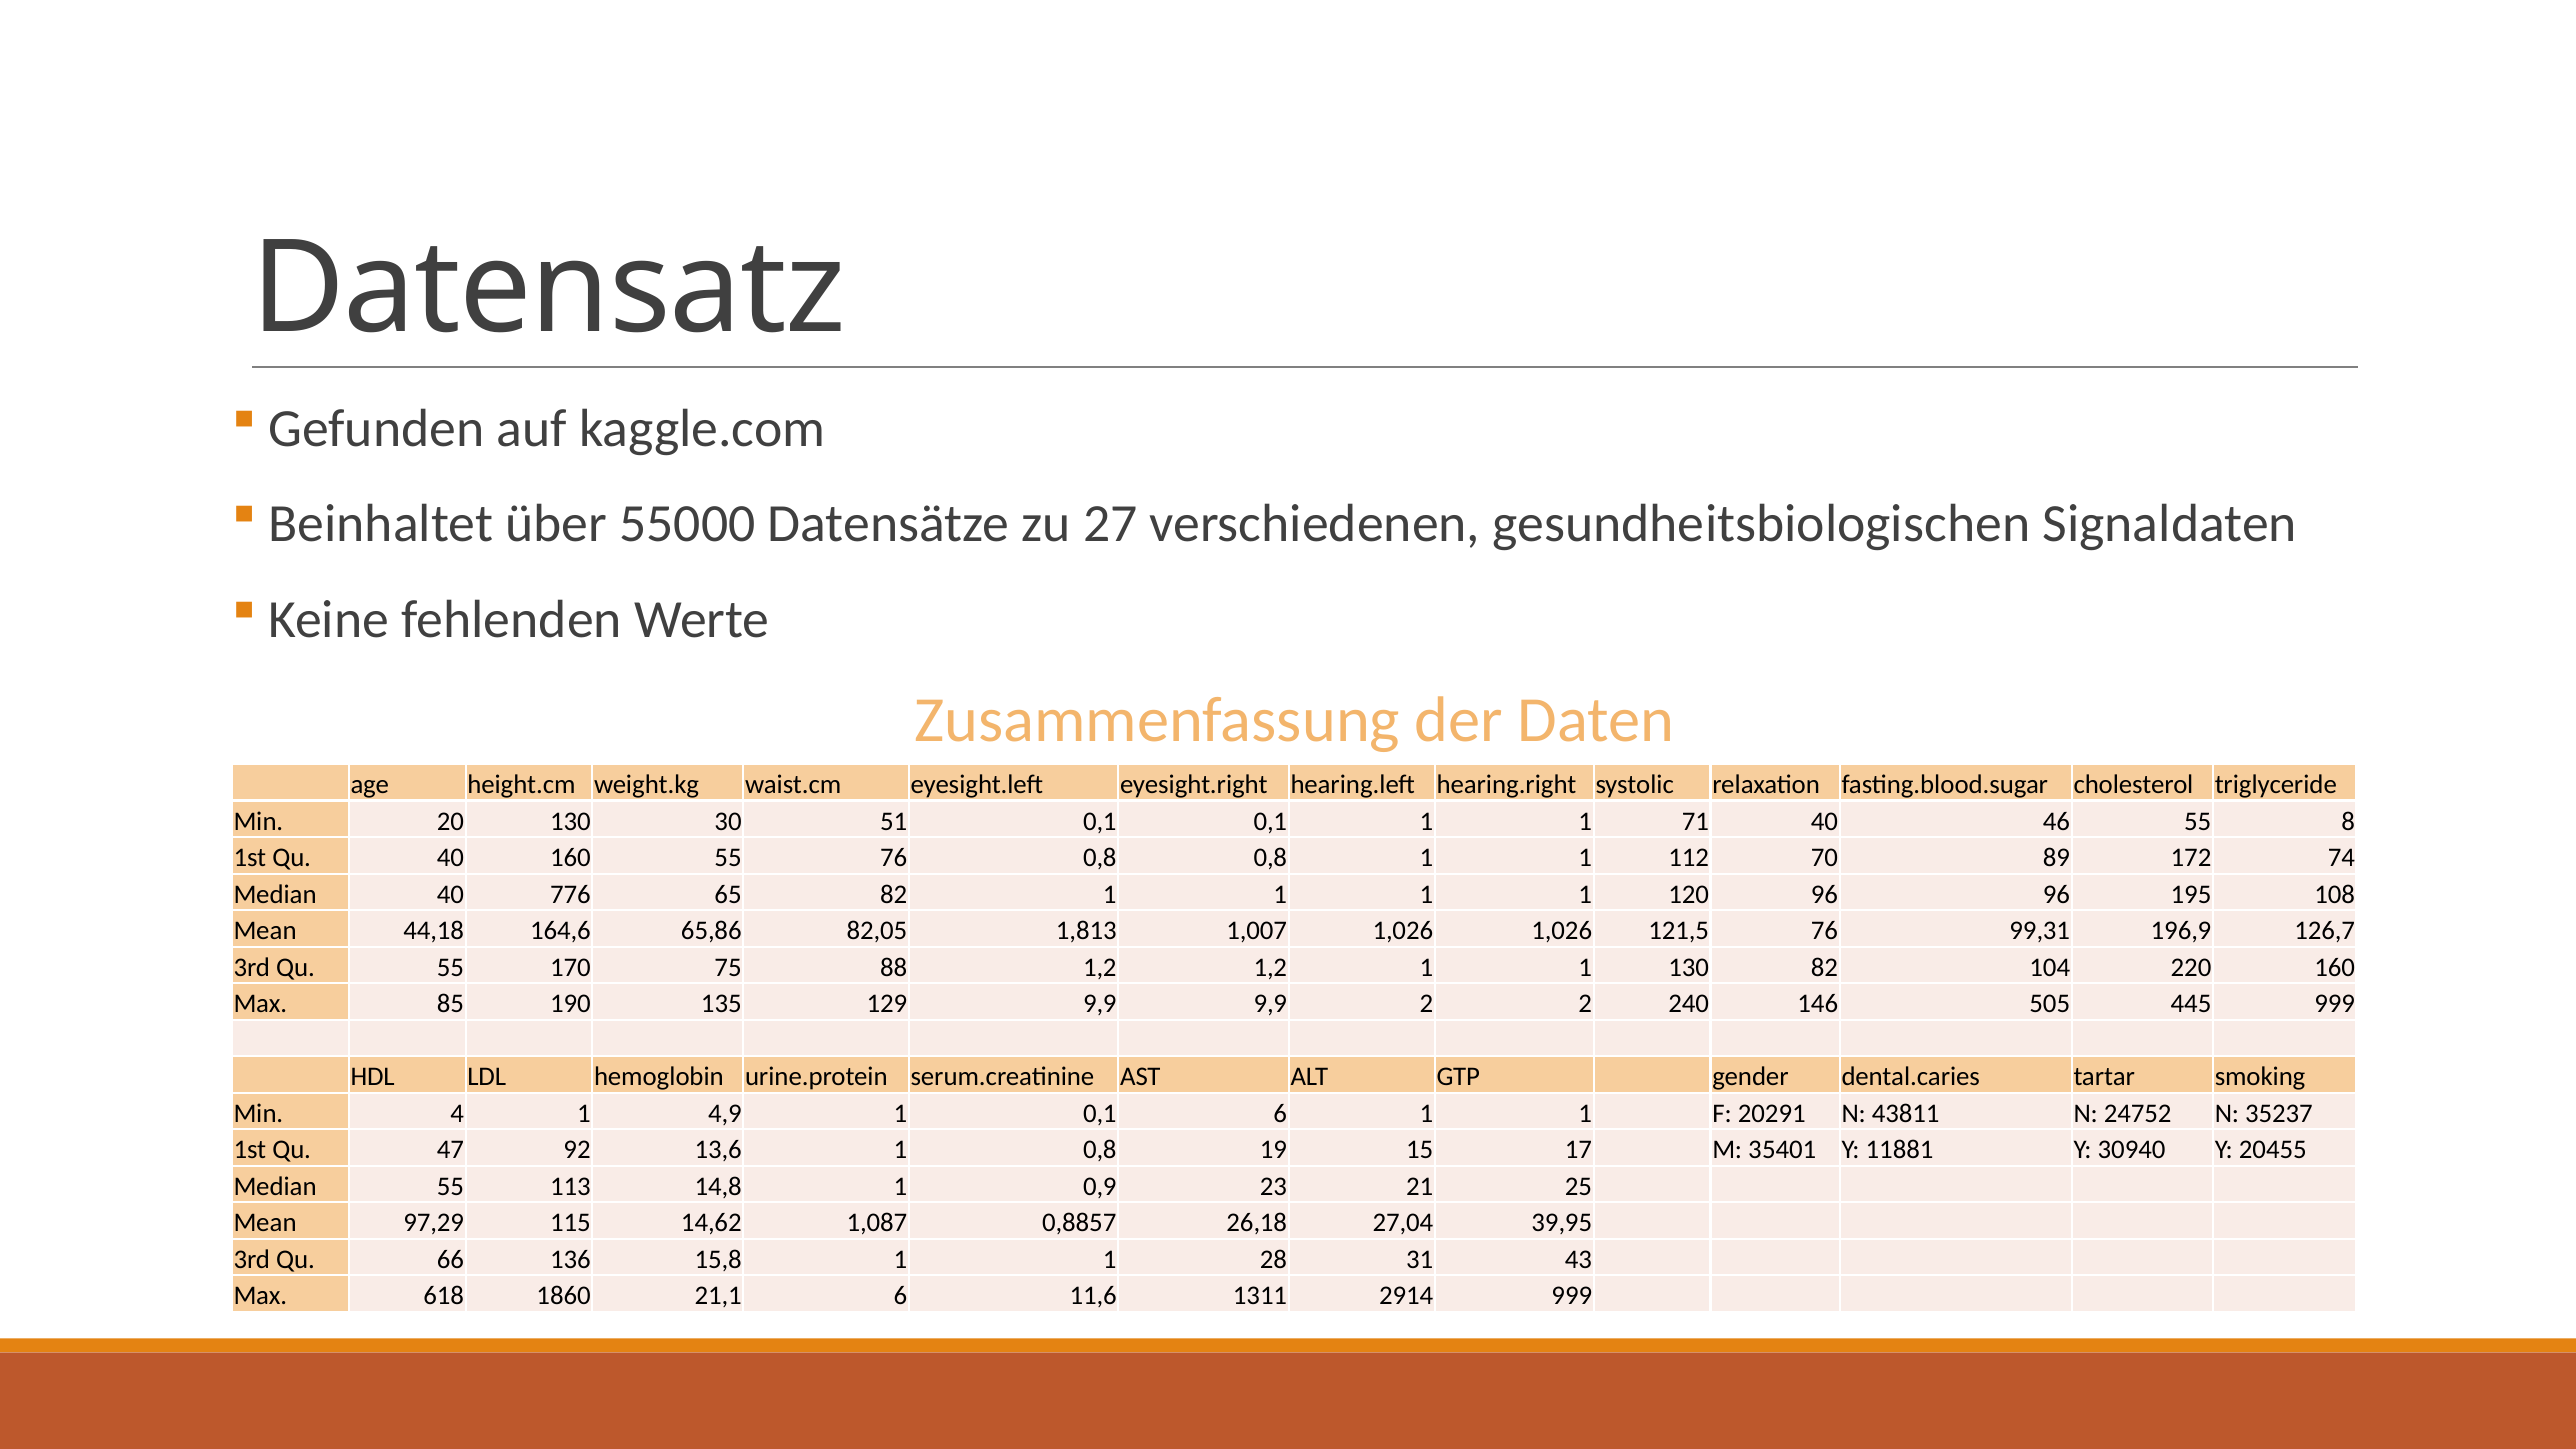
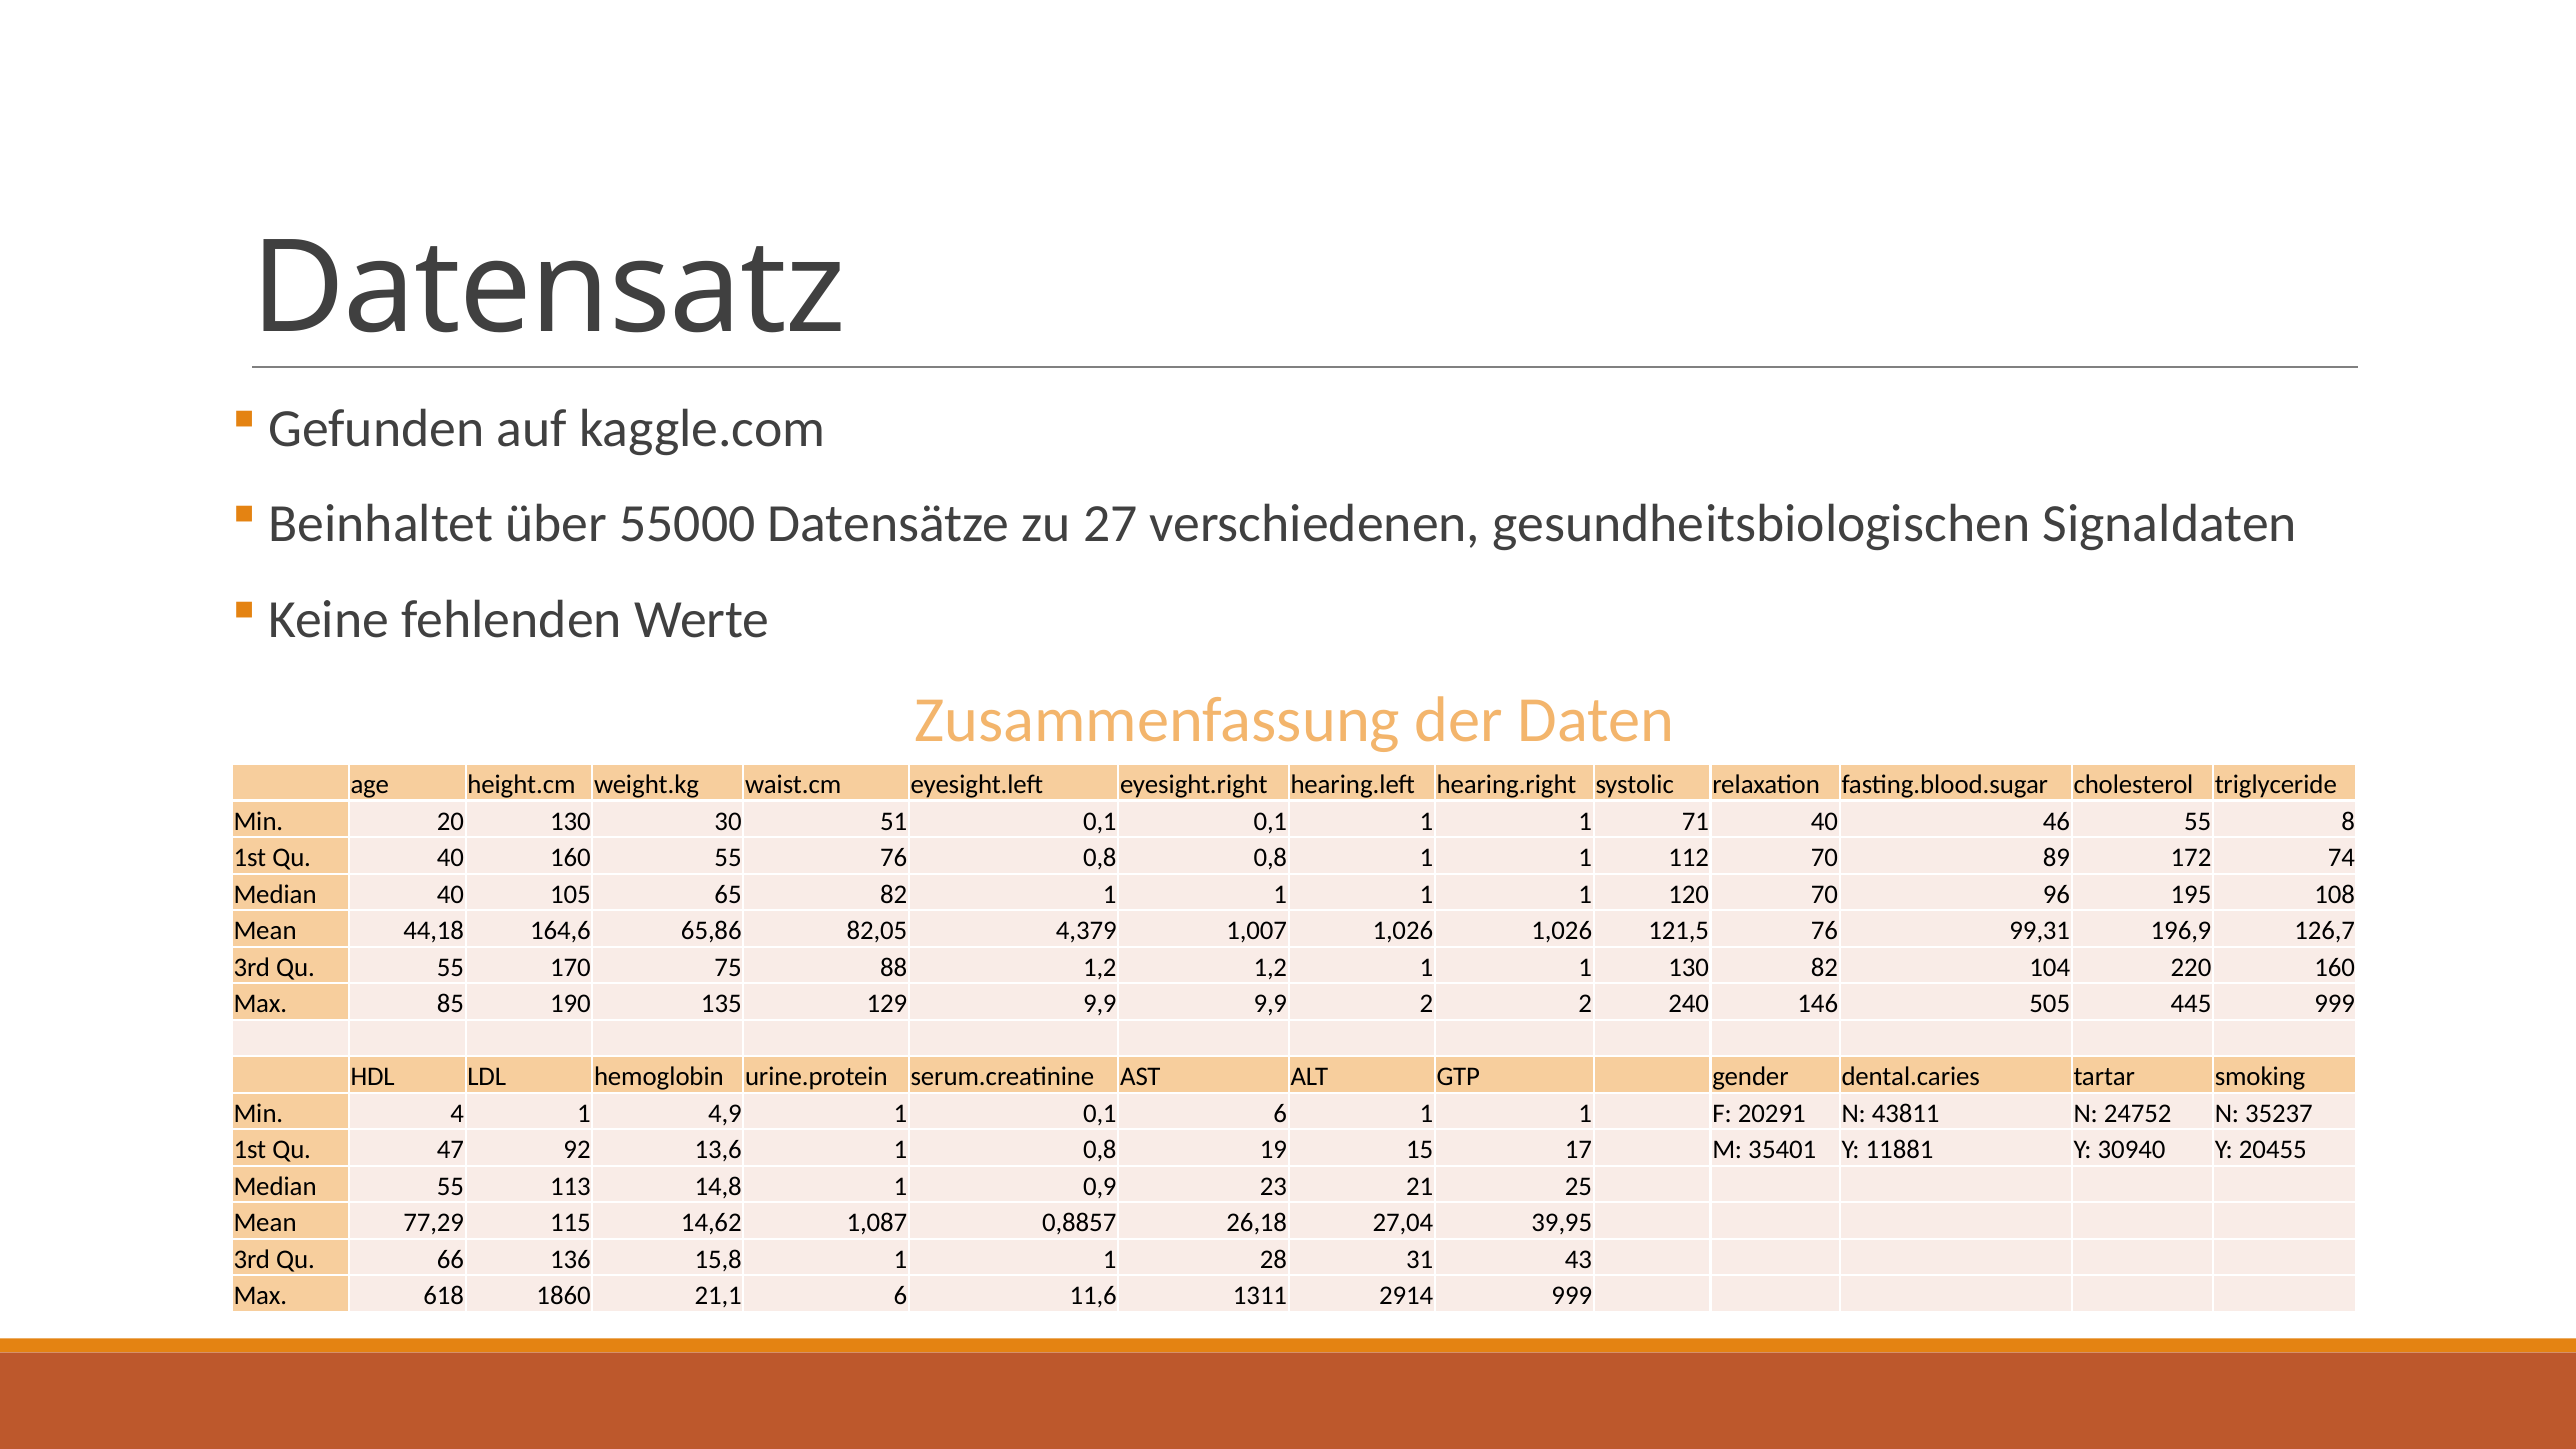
776: 776 -> 105
120 96: 96 -> 70
1,813: 1,813 -> 4,379
97,29: 97,29 -> 77,29
